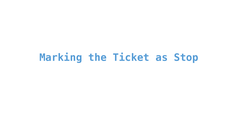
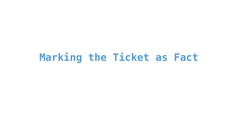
Stop: Stop -> Fact
